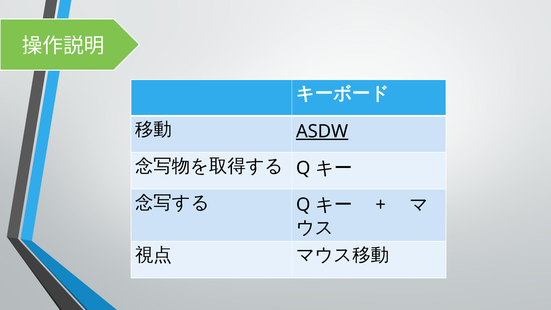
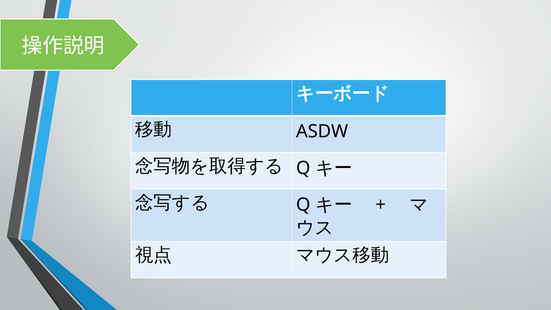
ASDW underline: present -> none
